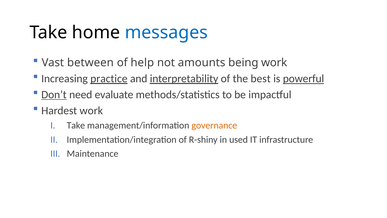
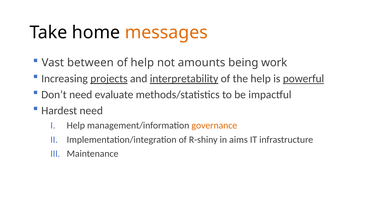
messages colour: blue -> orange
practice: practice -> projects
the best: best -> help
Don’t underline: present -> none
Hardest work: work -> need
Take at (76, 125): Take -> Help
used: used -> aims
